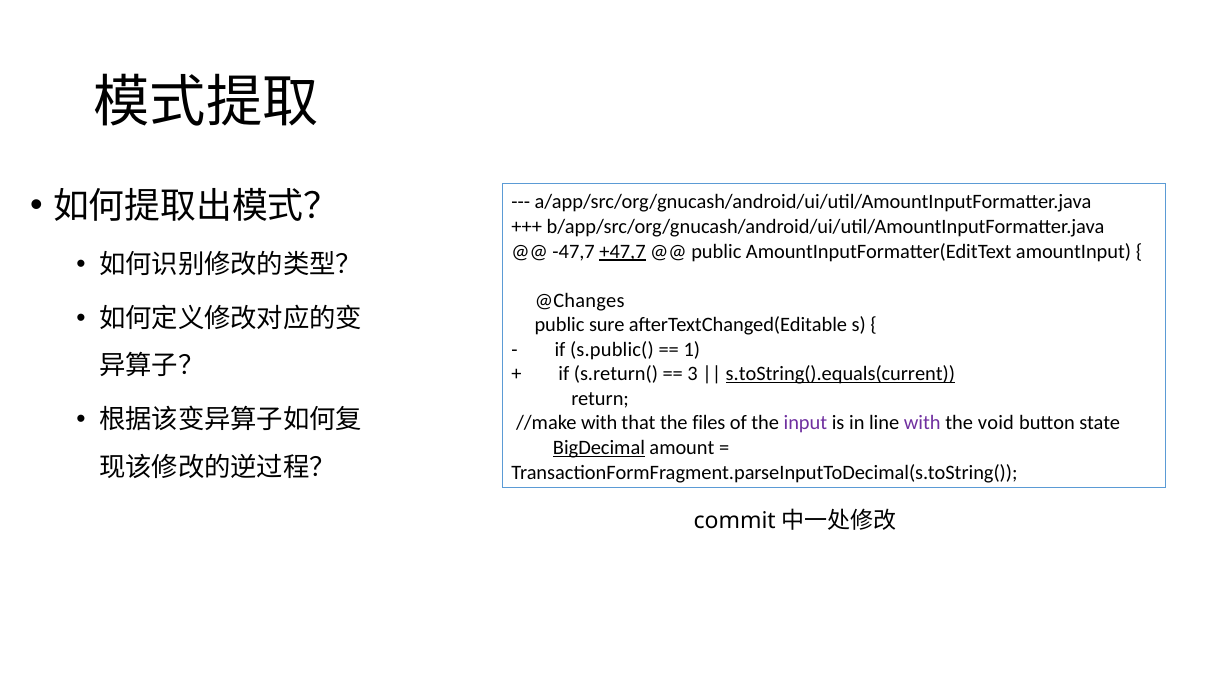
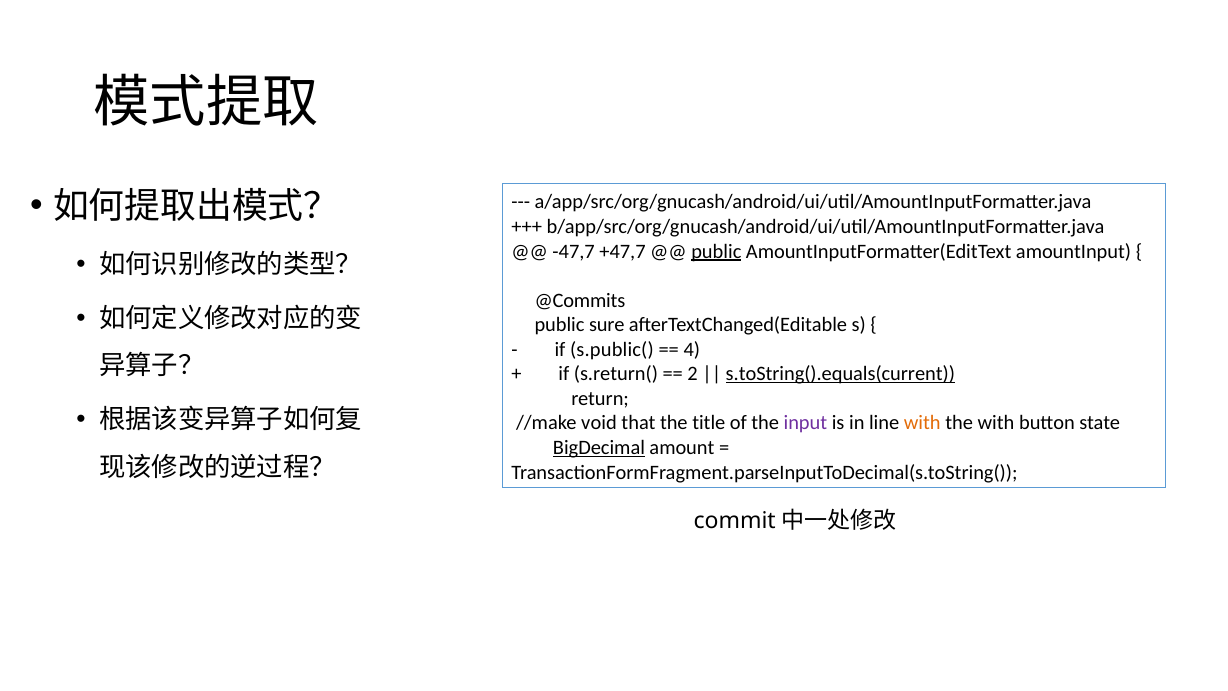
+47,7 underline: present -> none
public at (716, 251) underline: none -> present
@Changes: @Changes -> @Commits
1: 1 -> 4
3: 3 -> 2
//make with: with -> void
files: files -> title
with at (922, 423) colour: purple -> orange
the void: void -> with
